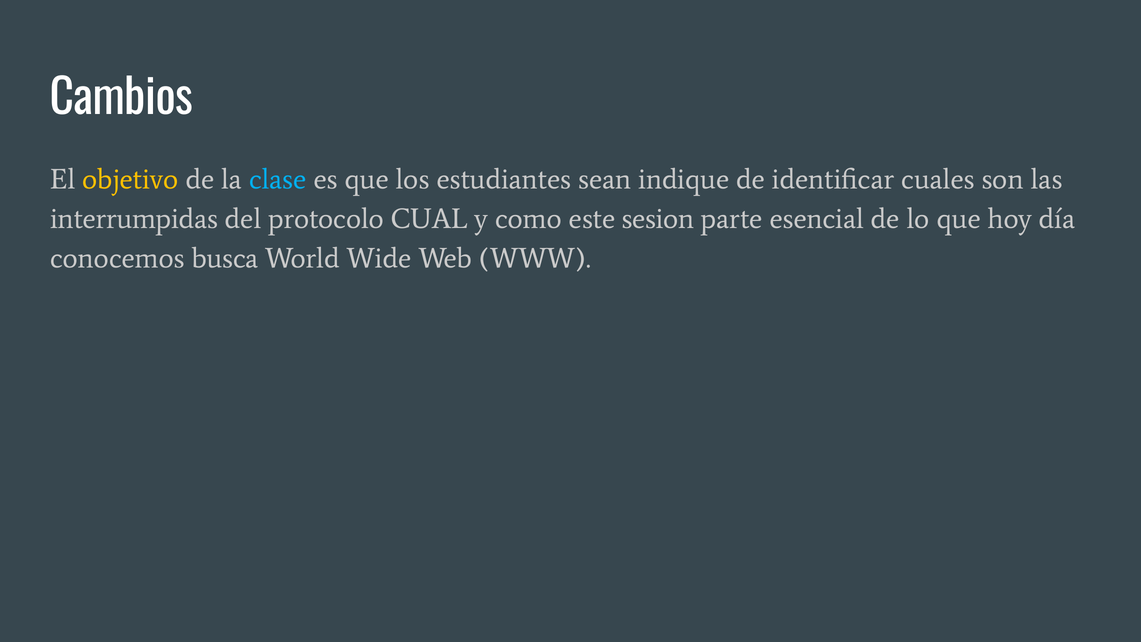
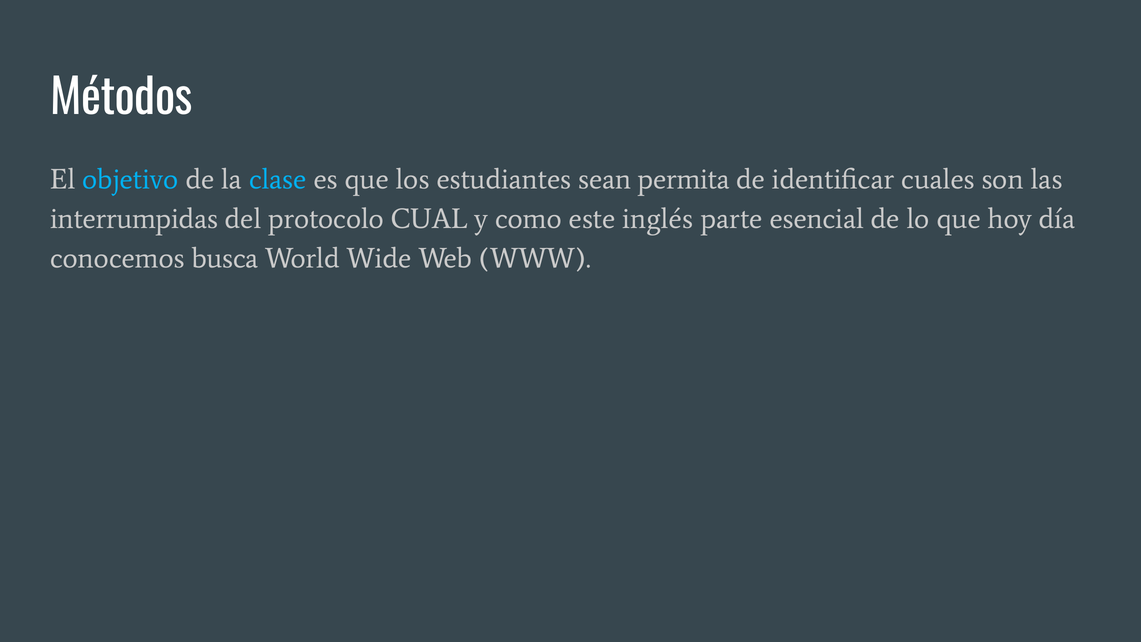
Cambios: Cambios -> Métodos
objetivo colour: yellow -> light blue
indique: indique -> permita
sesion: sesion -> inglés
